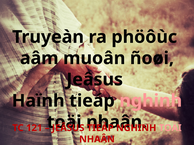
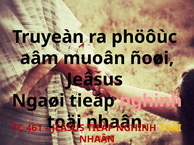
Haïnh: Haïnh -> Ngaøi
121: 121 -> 461
TOÄI at (170, 128) colour: pink -> yellow
